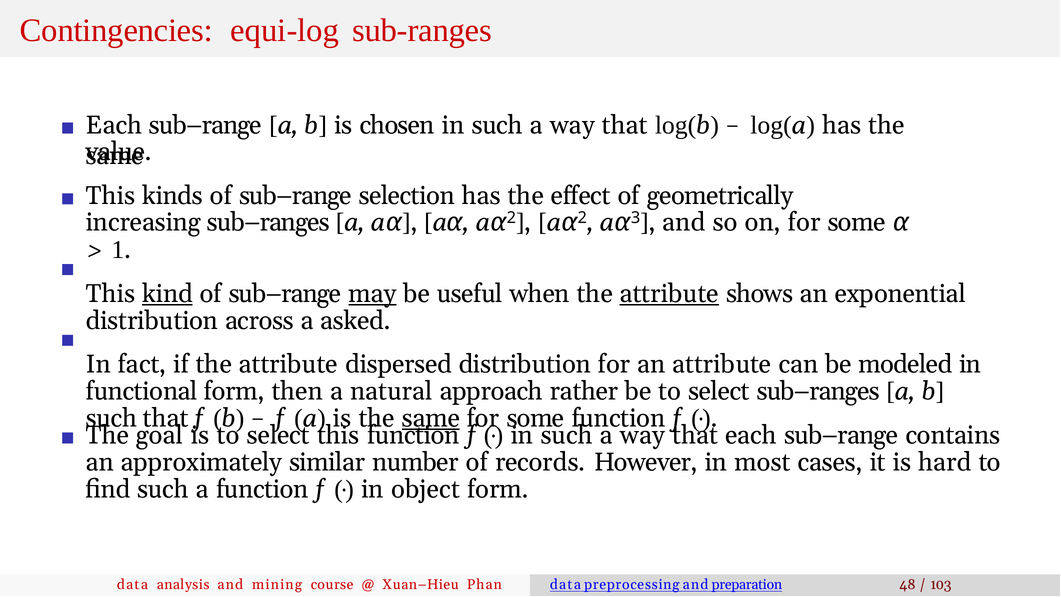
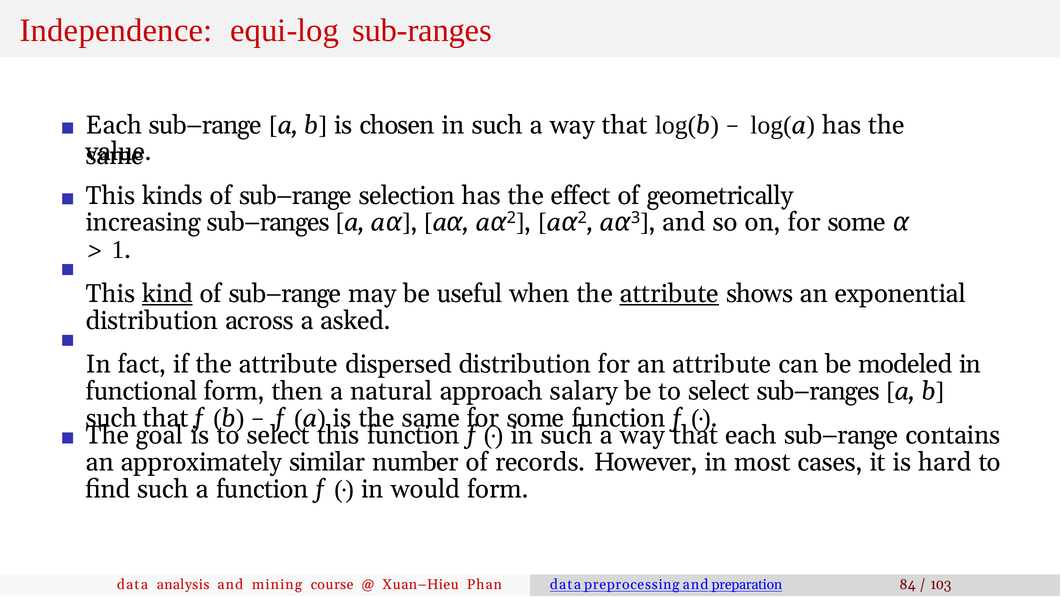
Contingencies: Contingencies -> Independence
may underline: present -> none
rather: rather -> salary
same at (431, 418) underline: present -> none
object: object -> would
48: 48 -> 84
